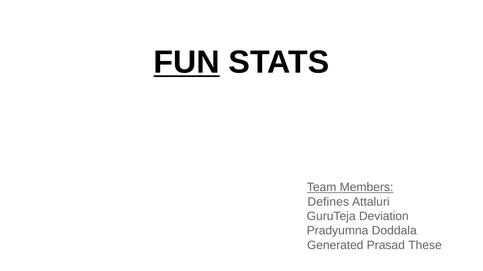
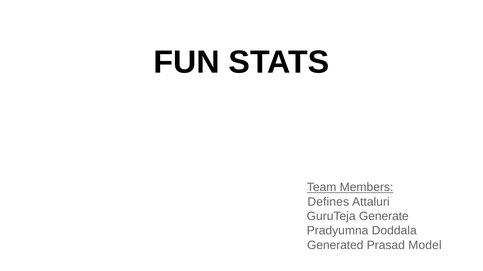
FUN underline: present -> none
Deviation: Deviation -> Generate
These: These -> Model
